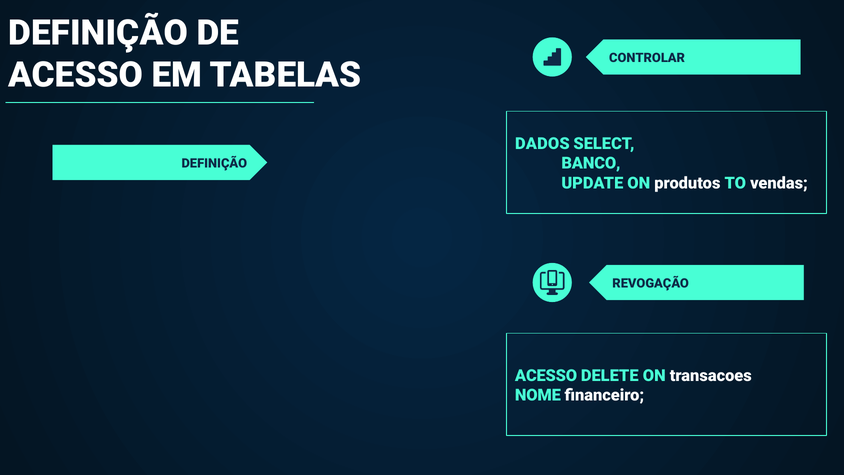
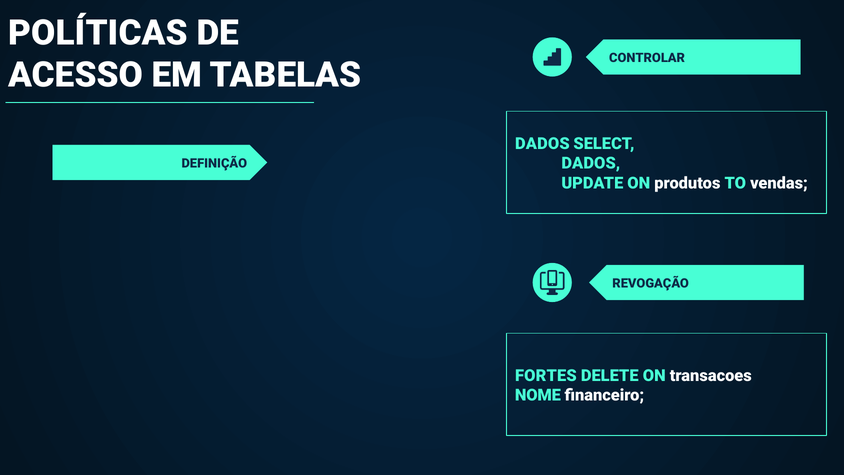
DEFINIÇÃO at (98, 33): DEFINIÇÃO -> POLÍTICAS
BANCO at (591, 163): BANCO -> DADOS
ACESSO at (546, 376): ACESSO -> FORTES
